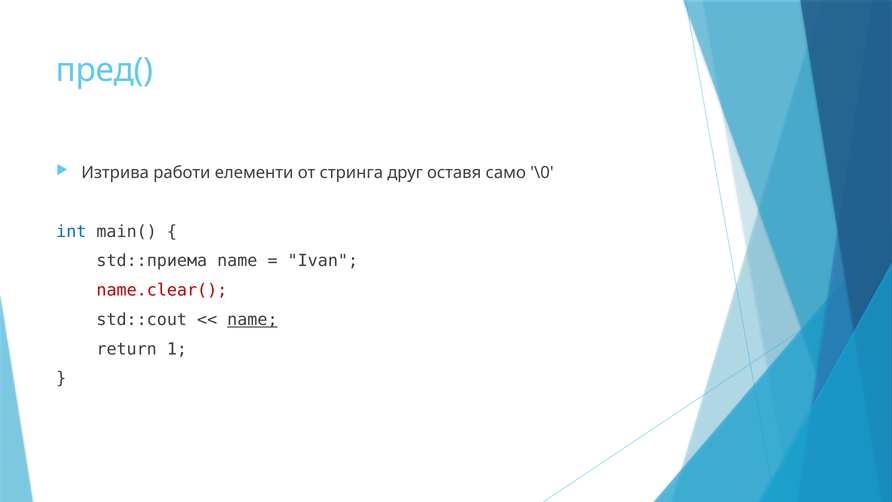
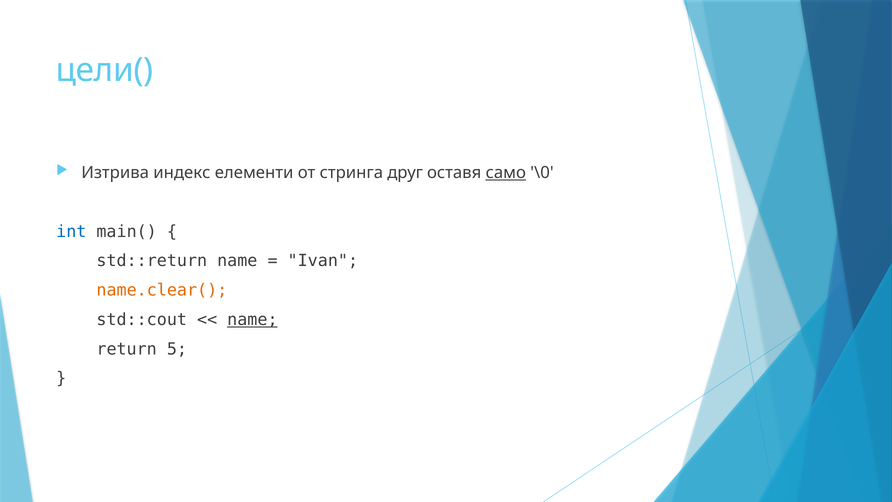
пред(: пред( -> цели(
работи: работи -> индекс
само underline: none -> present
std::приема: std::приема -> std::return
name.clear( colour: red -> orange
1: 1 -> 5
